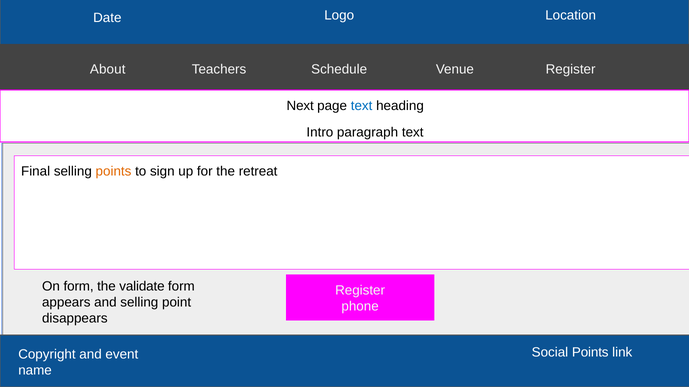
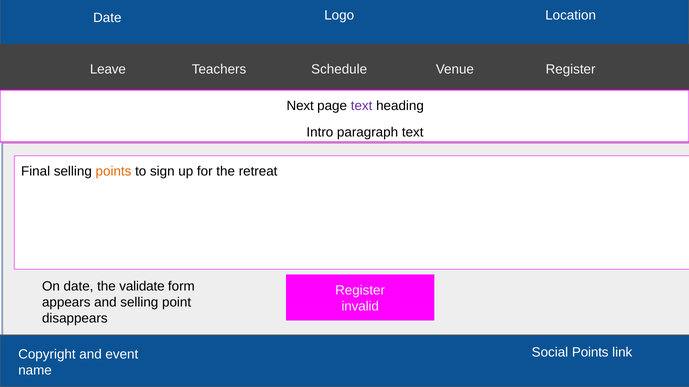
About: About -> Leave
text at (362, 106) colour: blue -> purple
On form: form -> date
phone: phone -> invalid
